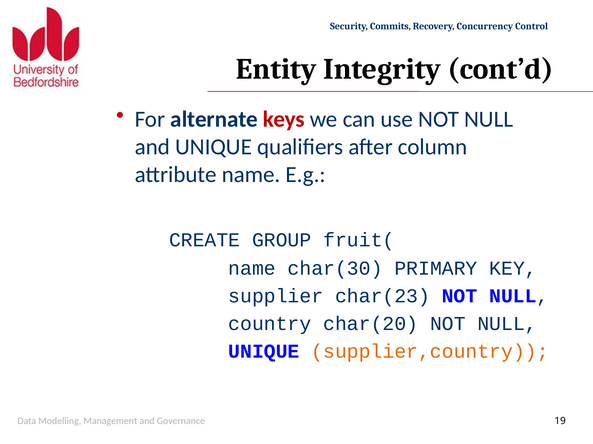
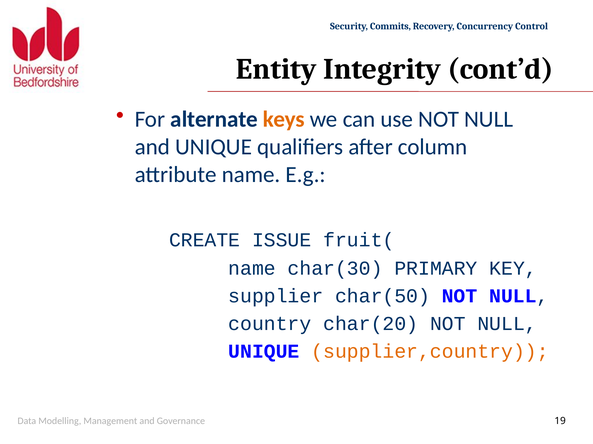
keys colour: red -> orange
GROUP: GROUP -> ISSUE
char(23: char(23 -> char(50
